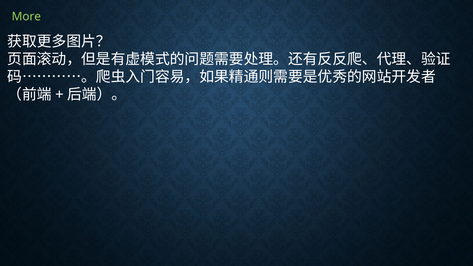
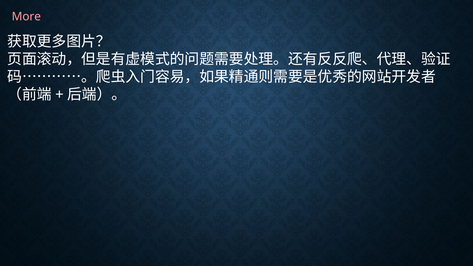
More colour: light green -> pink
